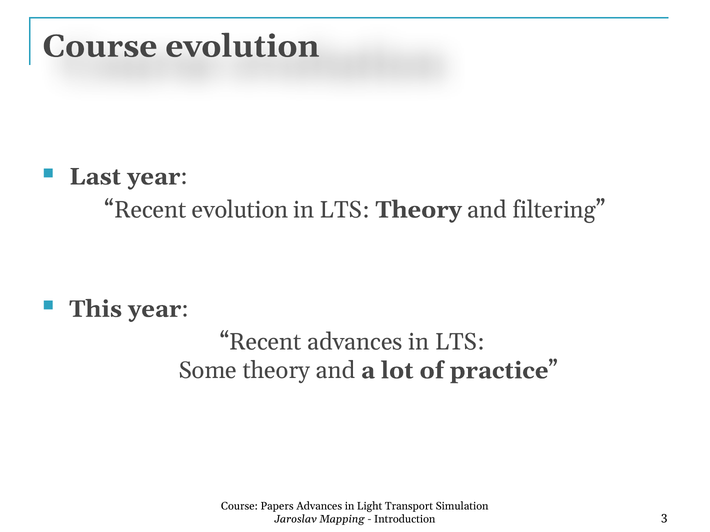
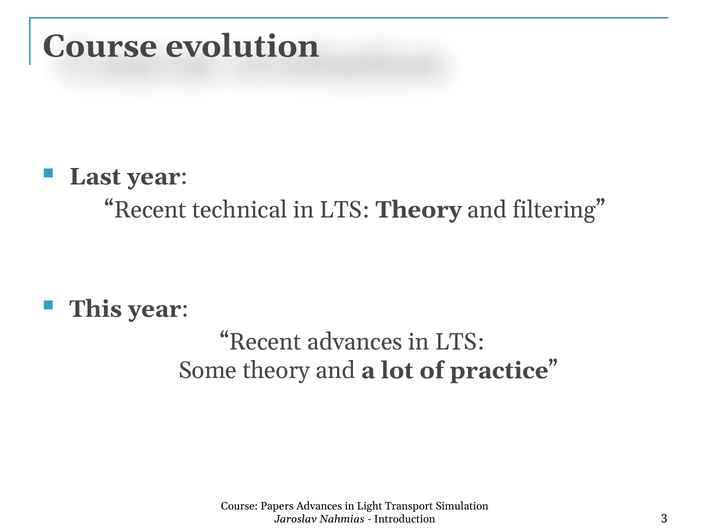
Recent evolution: evolution -> technical
Mapping: Mapping -> Nahmias
